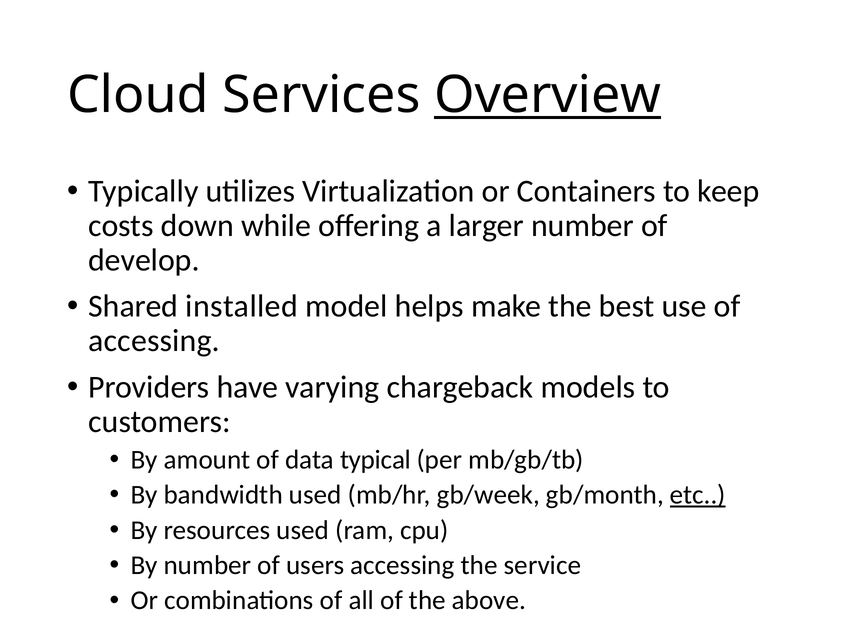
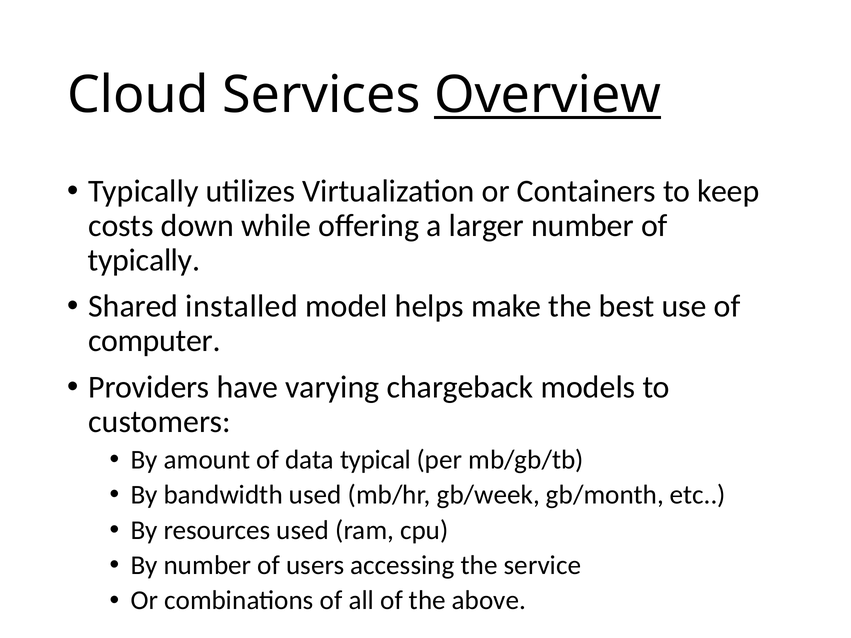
develop at (144, 260): develop -> typically
accessing at (154, 341): accessing -> computer
etc underline: present -> none
